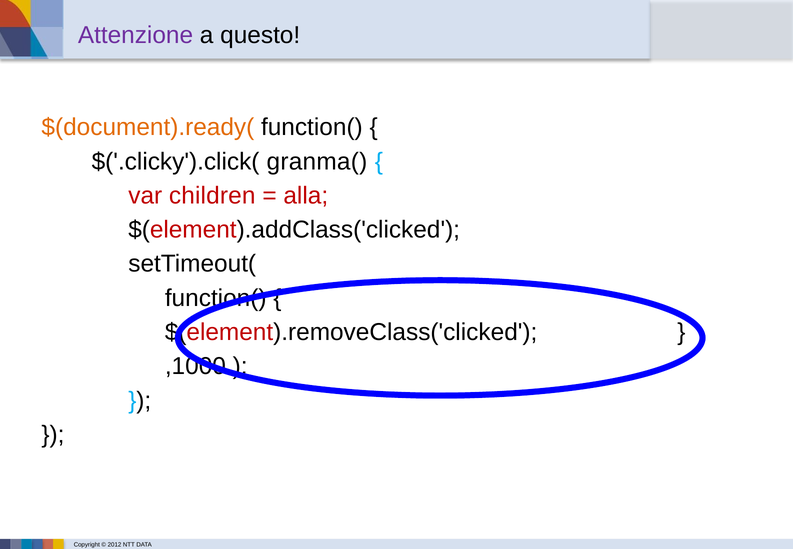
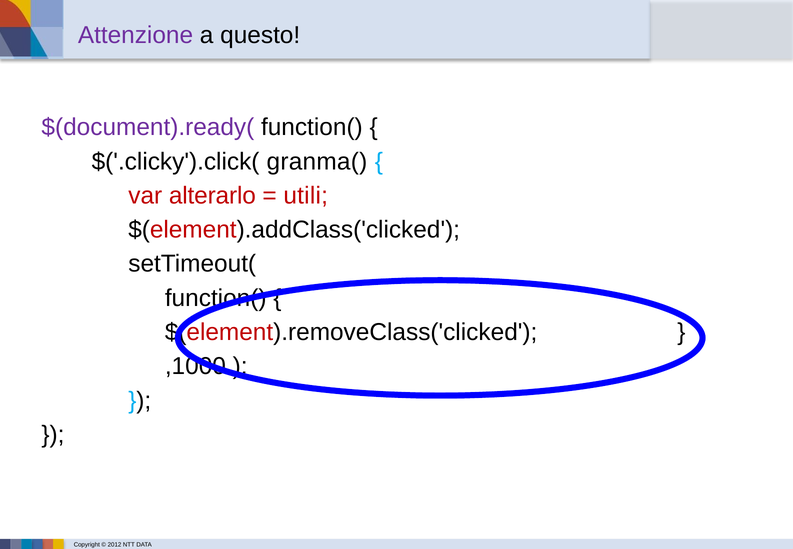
$(document).ready( colour: orange -> purple
children: children -> alterarlo
alla: alla -> utili
